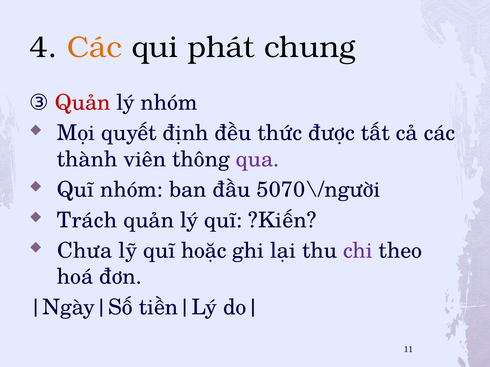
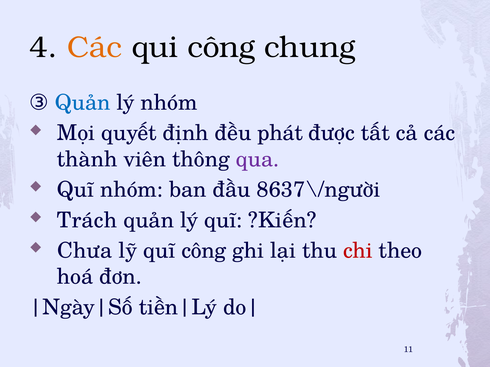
qui phát: phát -> công
Quản at (83, 103) colour: red -> blue
thức: thức -> phát
5070\/người: 5070\/người -> 8637\/người
quĩ hoặc: hoặc -> công
chi colour: purple -> red
